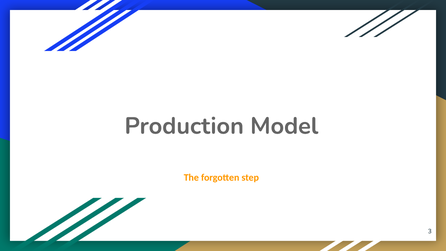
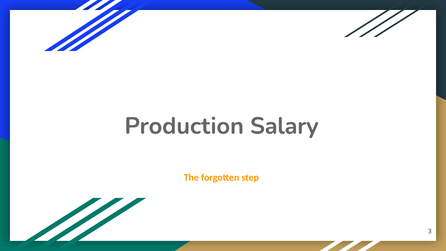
Model: Model -> Salary
